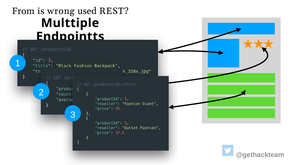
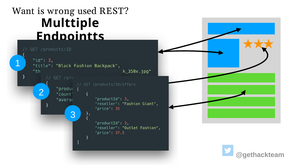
From: From -> Want
